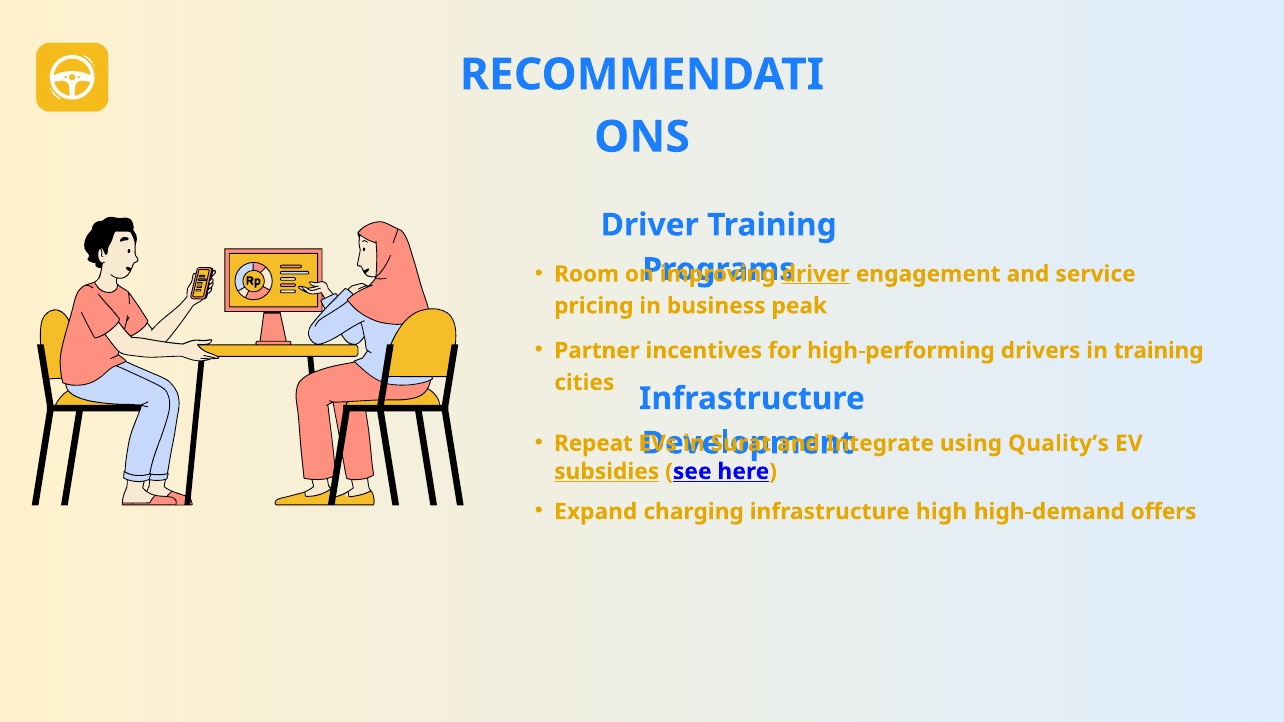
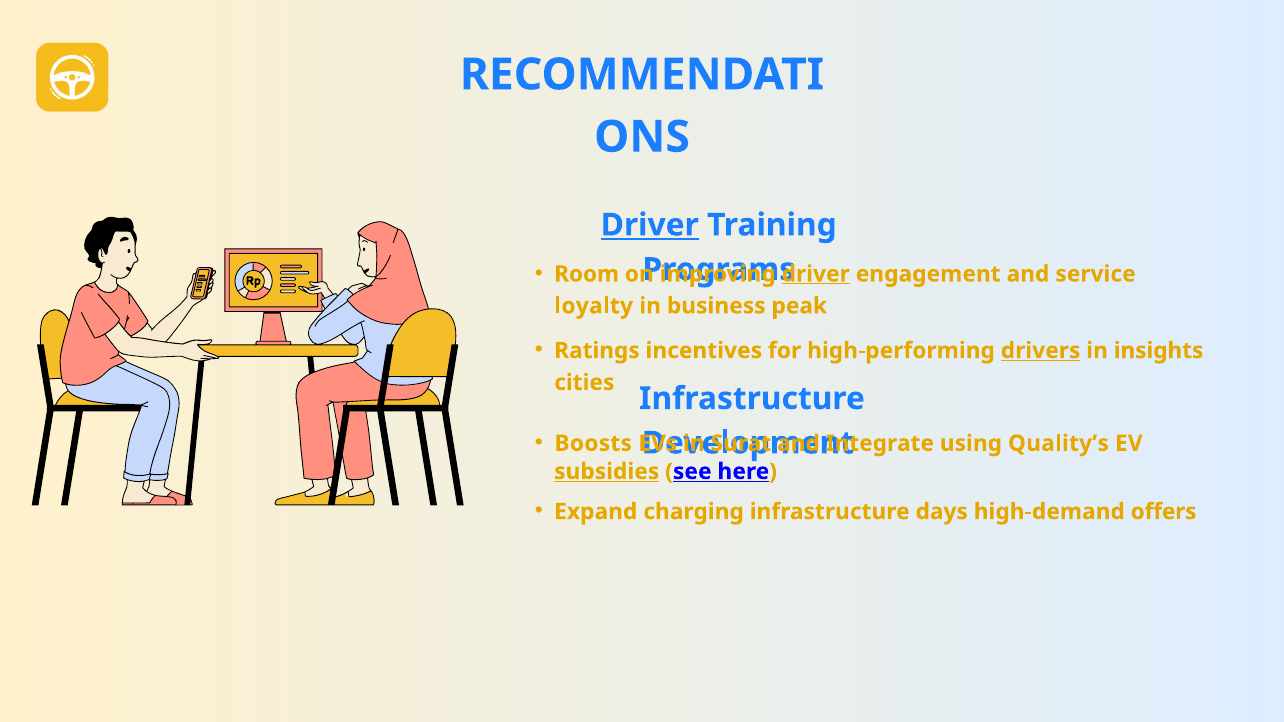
Driver at (650, 225) underline: none -> present
pricing: pricing -> loyalty
Partner: Partner -> Ratings
drivers underline: none -> present
in training: training -> insights
Repeat: Repeat -> Boosts
high: high -> days
